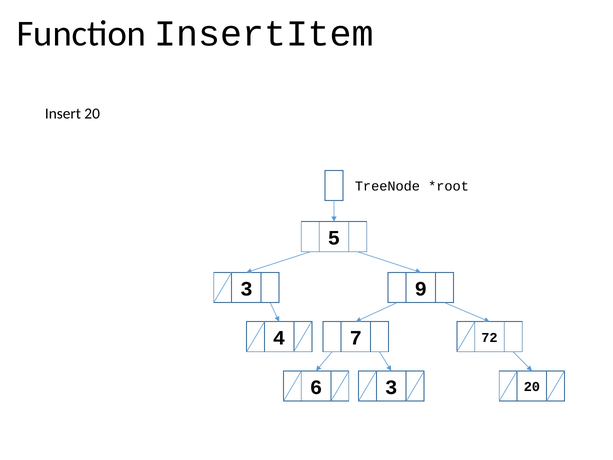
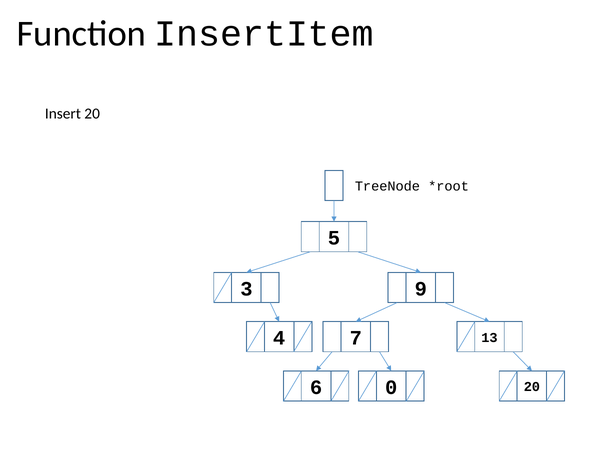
72: 72 -> 13
6 3: 3 -> 0
